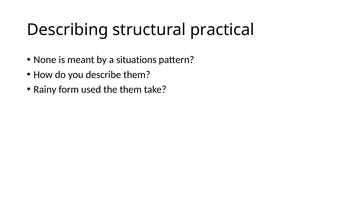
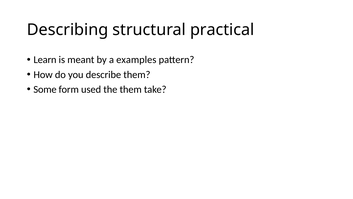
None: None -> Learn
situations: situations -> examples
Rainy: Rainy -> Some
